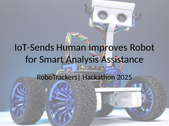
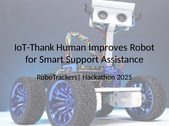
IoT-Sends: IoT-Sends -> IoT-Thank
Analysis: Analysis -> Support
